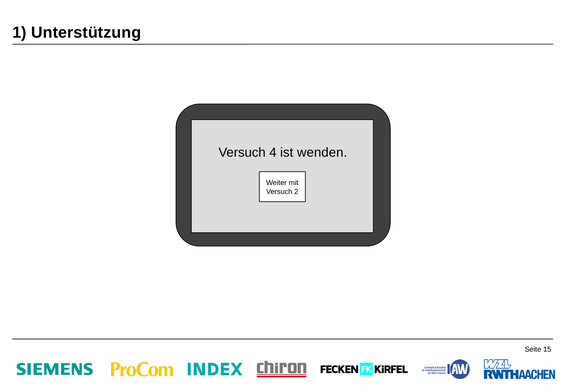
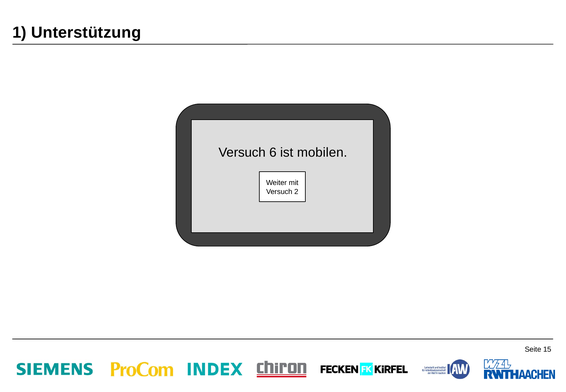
4: 4 -> 6
wenden: wenden -> mobilen
